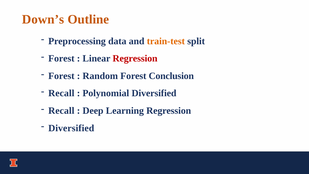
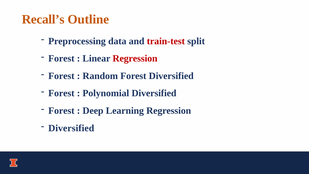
Down’s: Down’s -> Recall’s
train-test colour: orange -> red
Forest Conclusion: Conclusion -> Diversified
Recall at (61, 93): Recall -> Forest
Recall at (61, 111): Recall -> Forest
